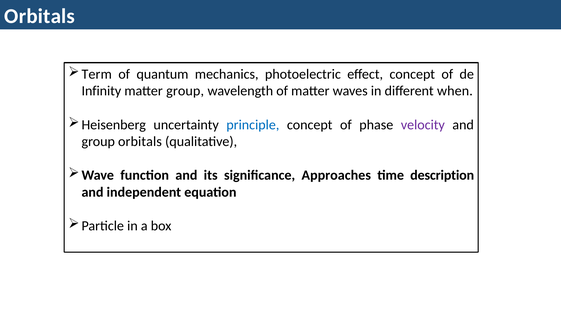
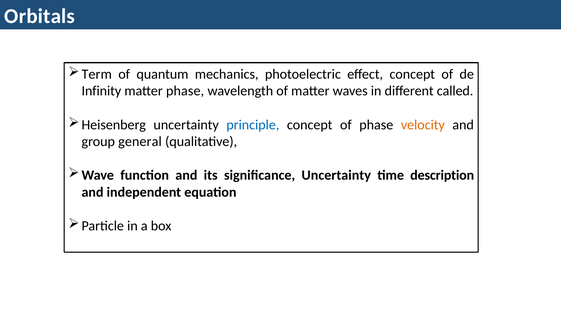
matter group: group -> phase
when: when -> called
velocity colour: purple -> orange
group orbitals: orbitals -> general
significance Approaches: Approaches -> Uncertainty
